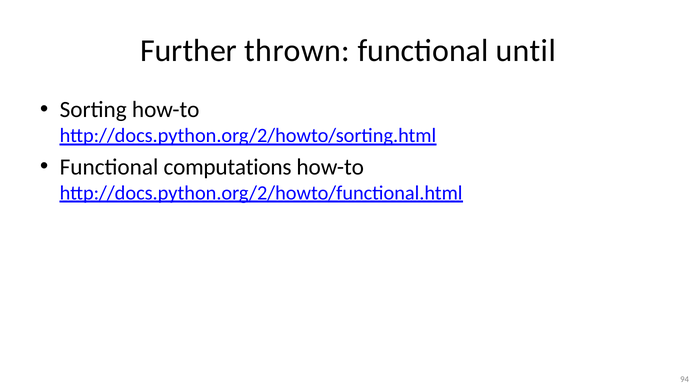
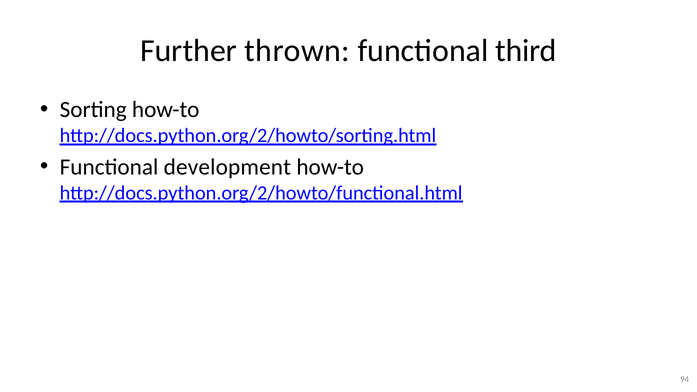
until: until -> third
computations: computations -> development
